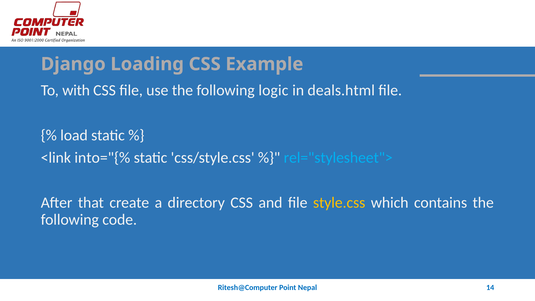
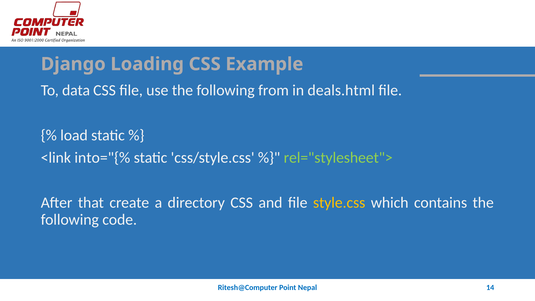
with: with -> data
logic: logic -> from
rel="stylesheet"> colour: light blue -> light green
